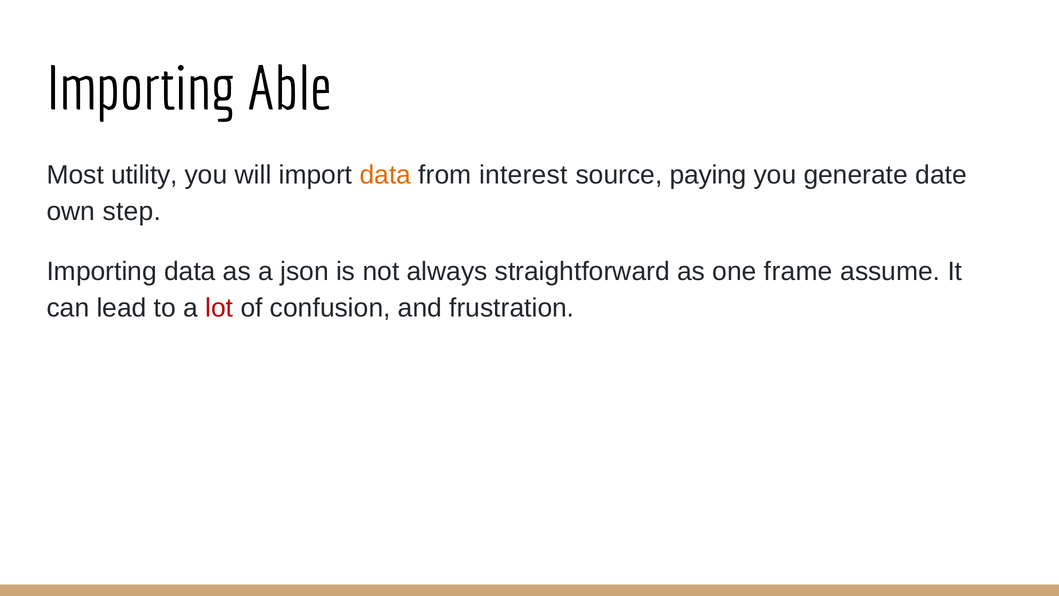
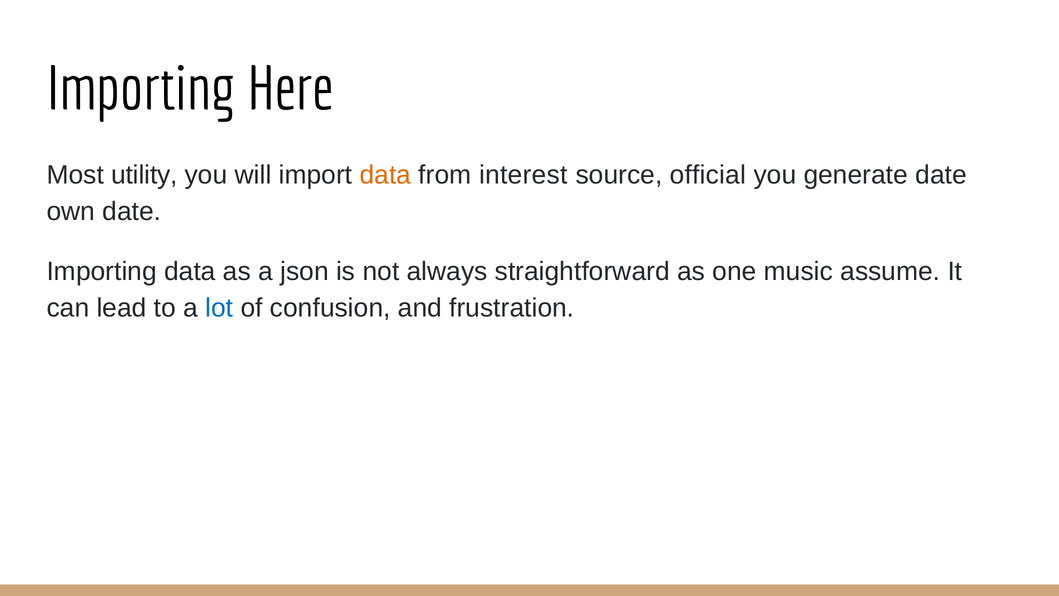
Able: Able -> Here
paying: paying -> official
own step: step -> date
frame: frame -> music
lot colour: red -> blue
